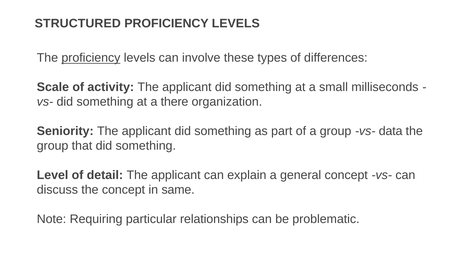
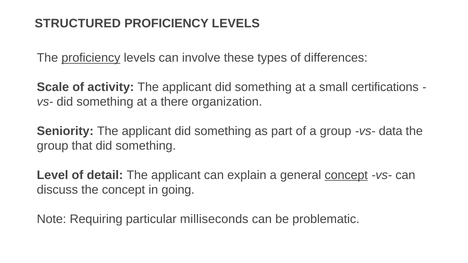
milliseconds: milliseconds -> certifications
concept at (346, 175) underline: none -> present
same: same -> going
relationships: relationships -> milliseconds
